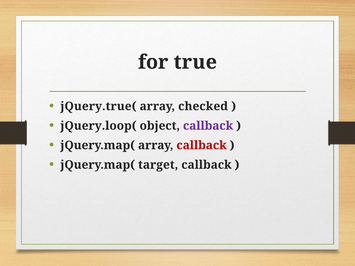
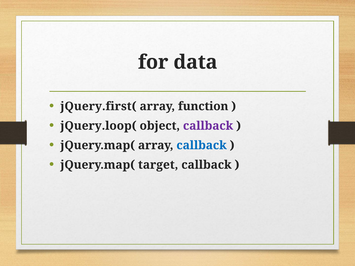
true: true -> data
jQuery.true(: jQuery.true( -> jQuery.first(
checked: checked -> function
callback at (202, 145) colour: red -> blue
